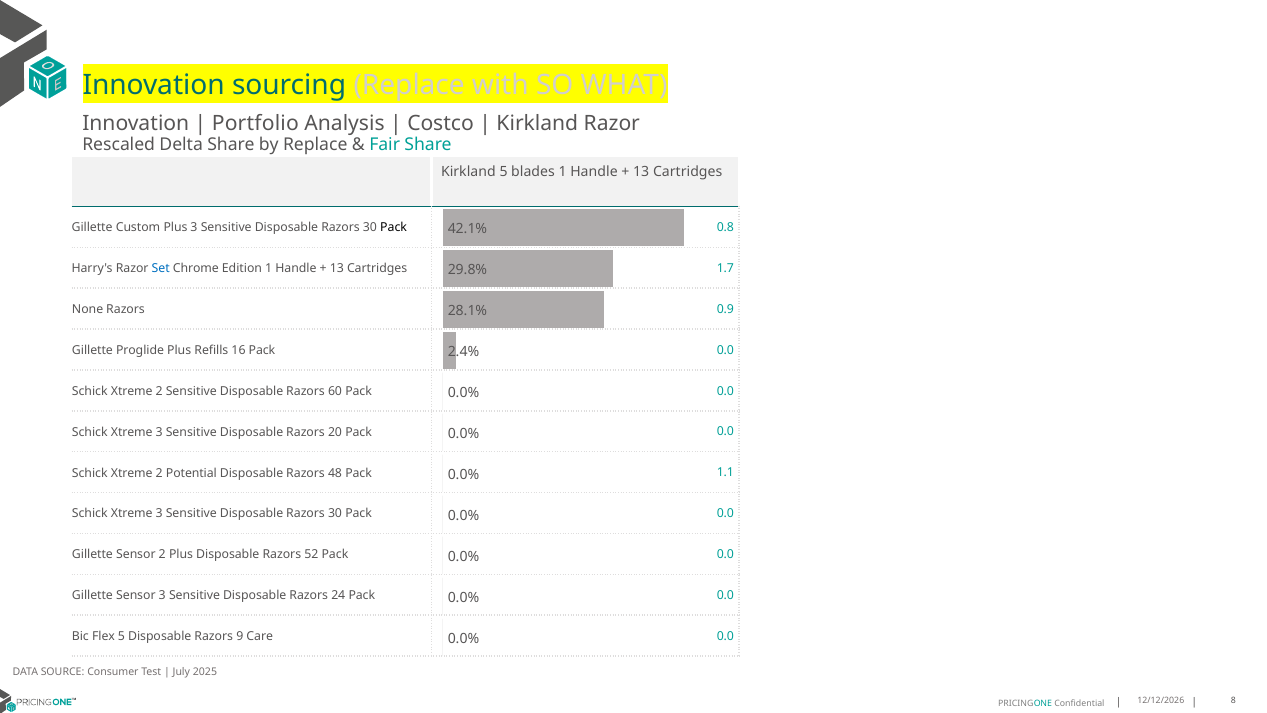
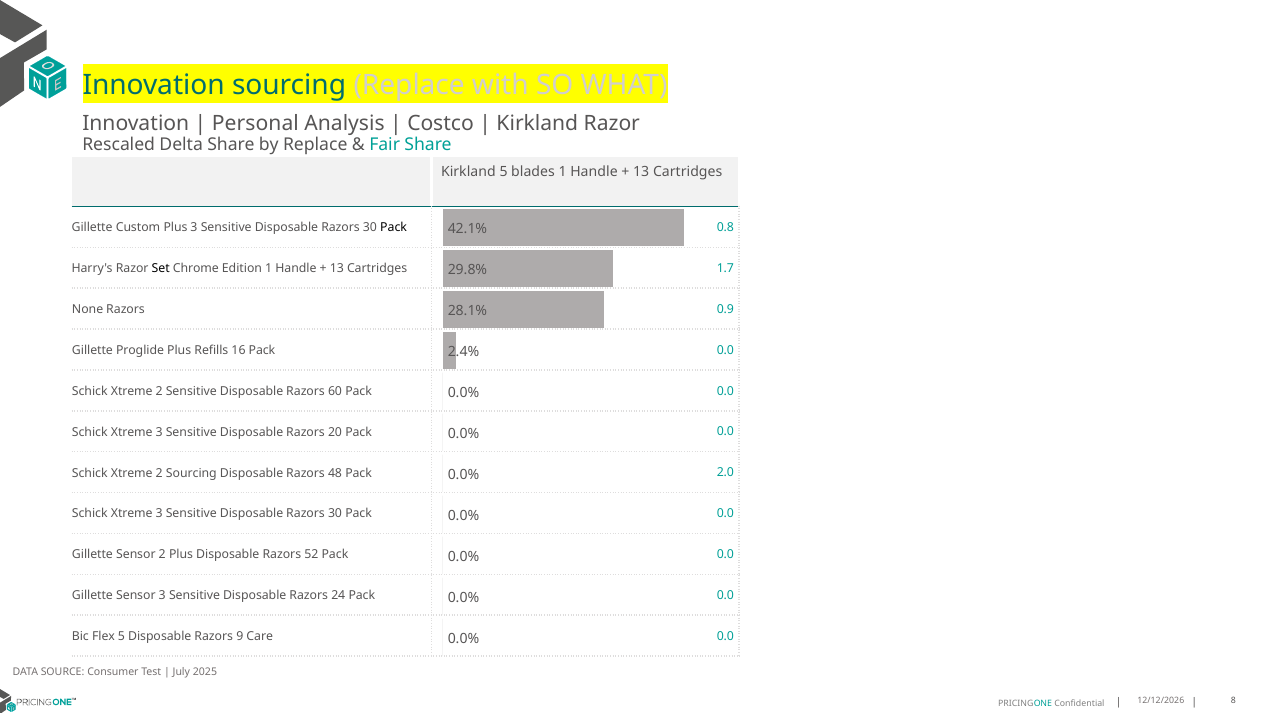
Portfolio: Portfolio -> Personal
Set colour: blue -> black
2 Potential: Potential -> Sourcing
1.1: 1.1 -> 2.0
